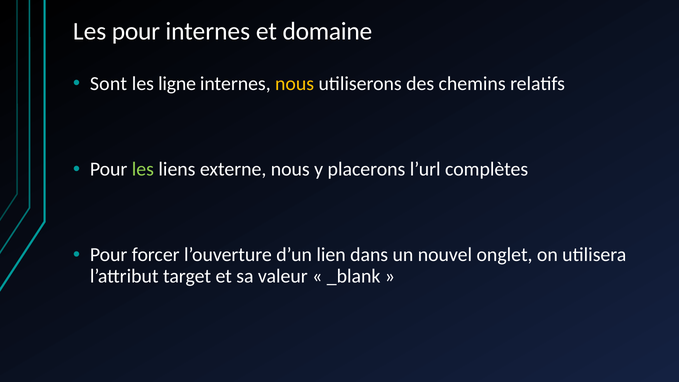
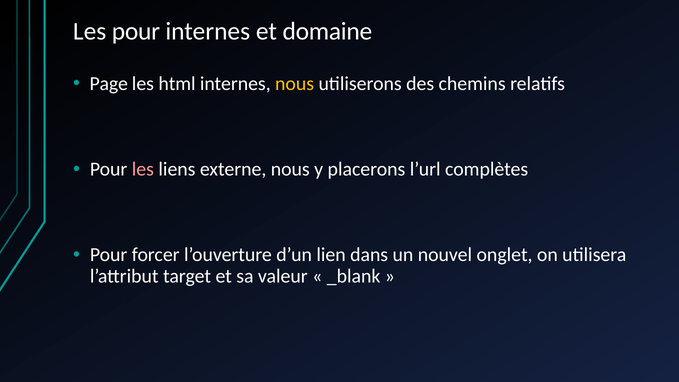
Sont: Sont -> Page
ligne: ligne -> html
les at (143, 169) colour: light green -> pink
